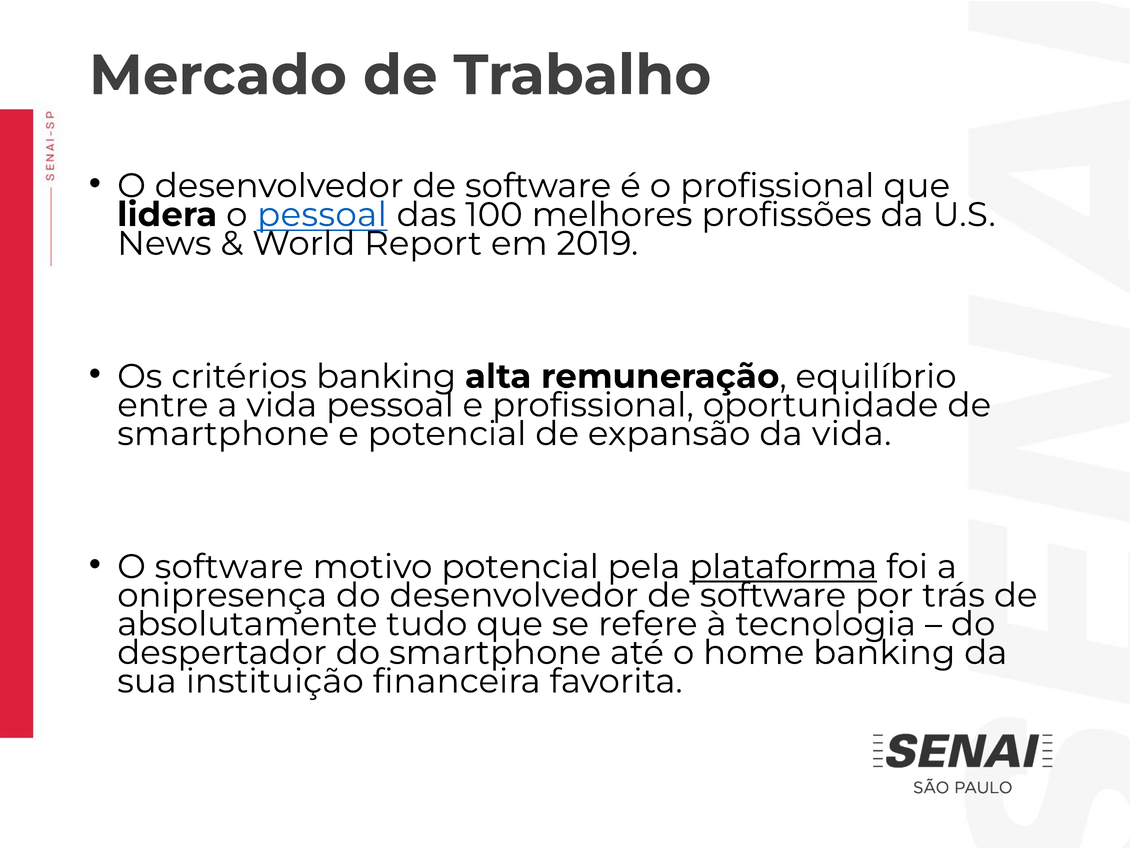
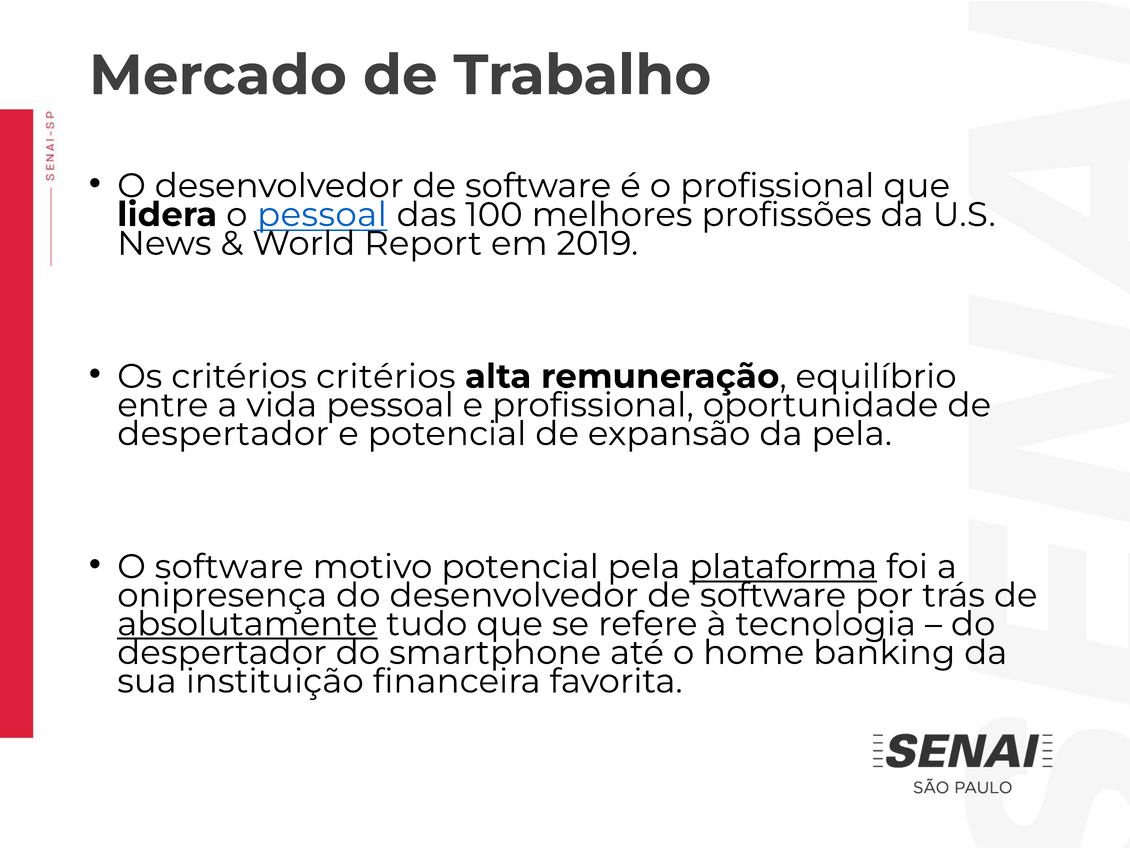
critérios banking: banking -> critérios
smartphone at (223, 434): smartphone -> despertador
da vida: vida -> pela
absolutamente underline: none -> present
